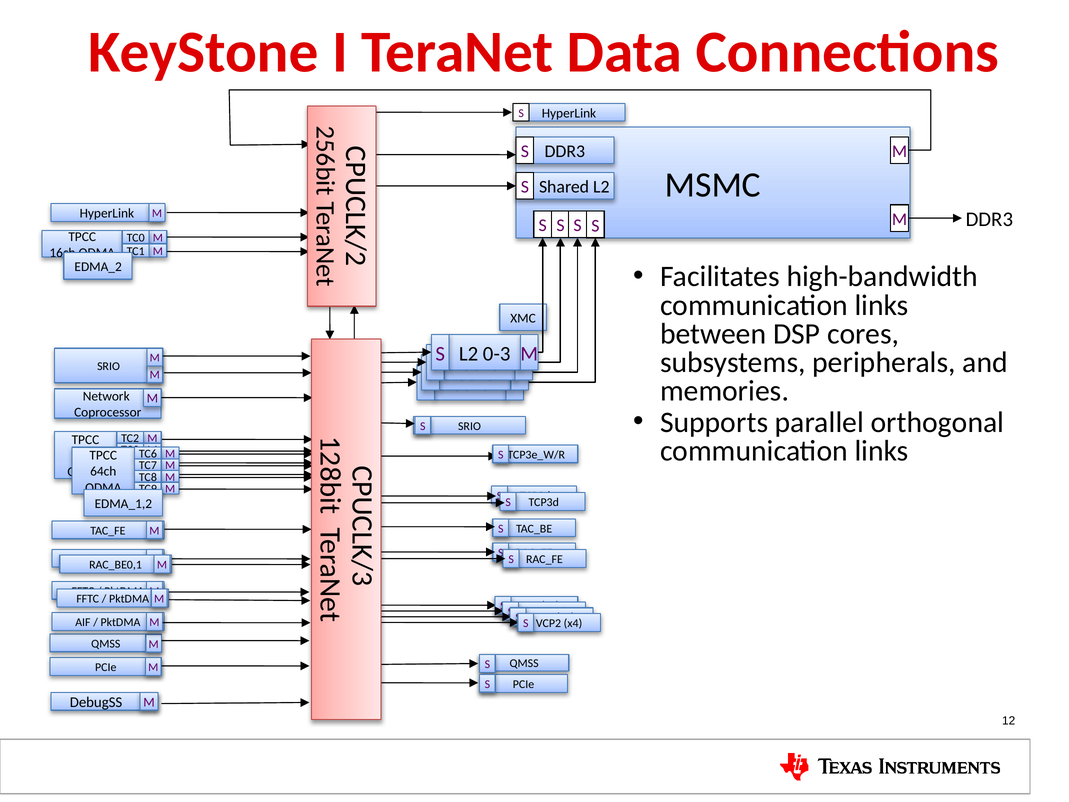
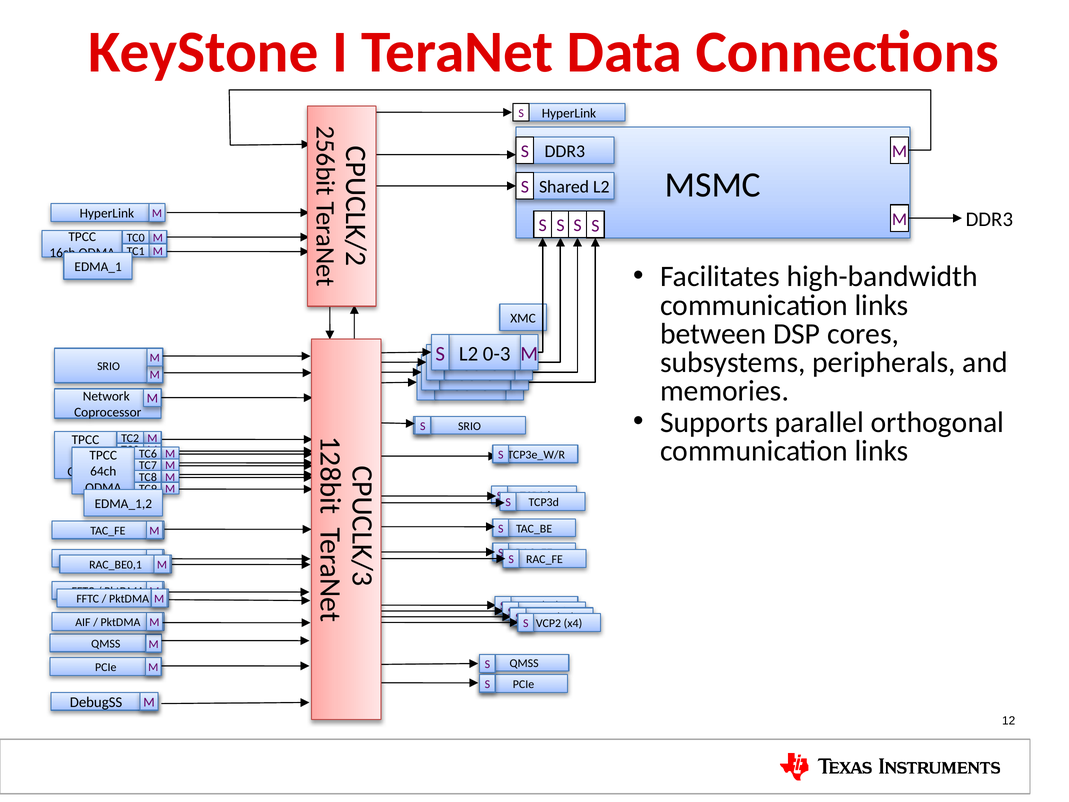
EDMA_2: EDMA_2 -> EDMA_1
